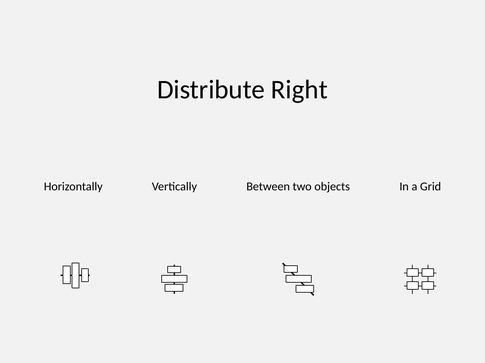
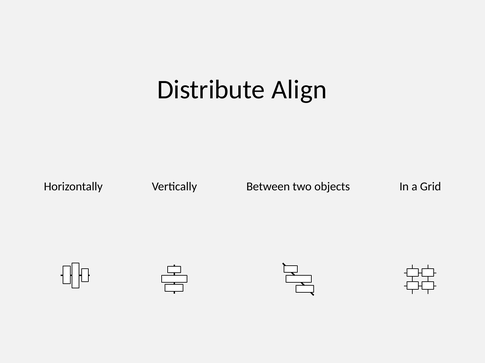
Right: Right -> Align
